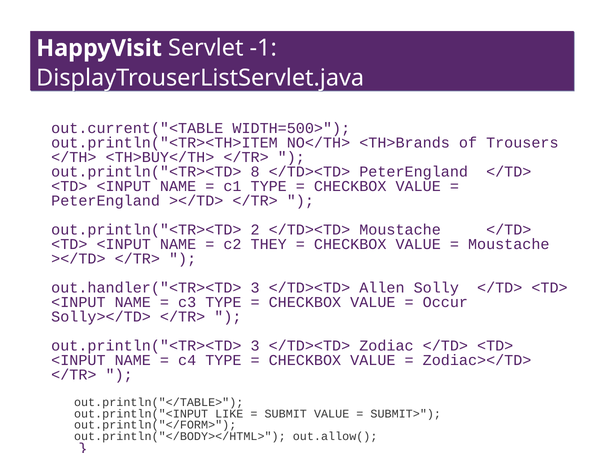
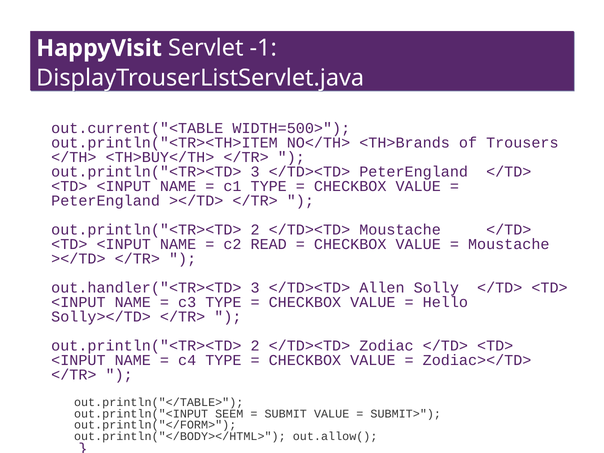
out.println("<TR><TD> 8: 8 -> 3
THEY: THEY -> READ
Occur: Occur -> Hello
3 at (255, 346): 3 -> 2
LIKE: LIKE -> SEEM
